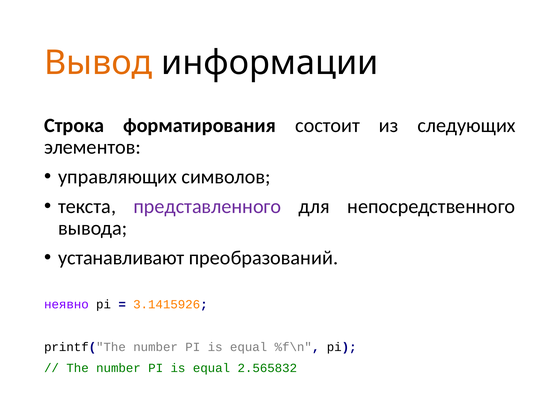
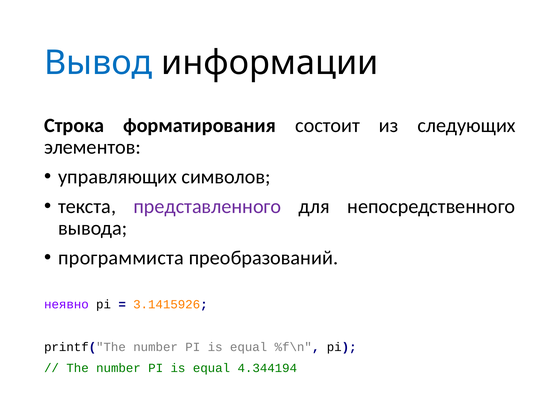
Вывод colour: orange -> blue
устанавливают: устанавливают -> программиста
2.565832: 2.565832 -> 4.344194
